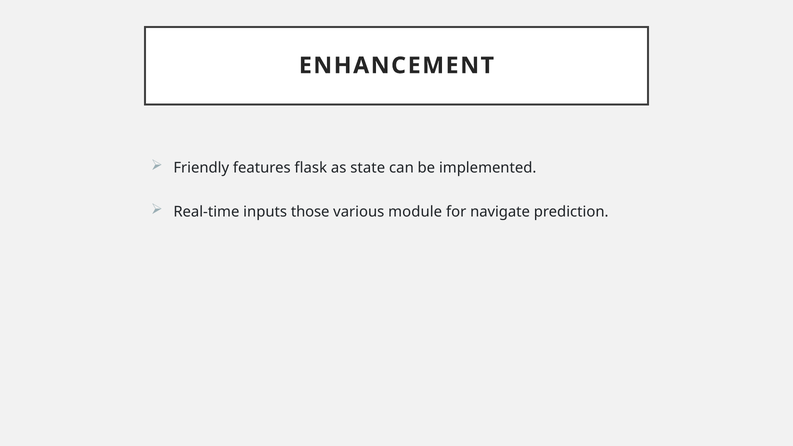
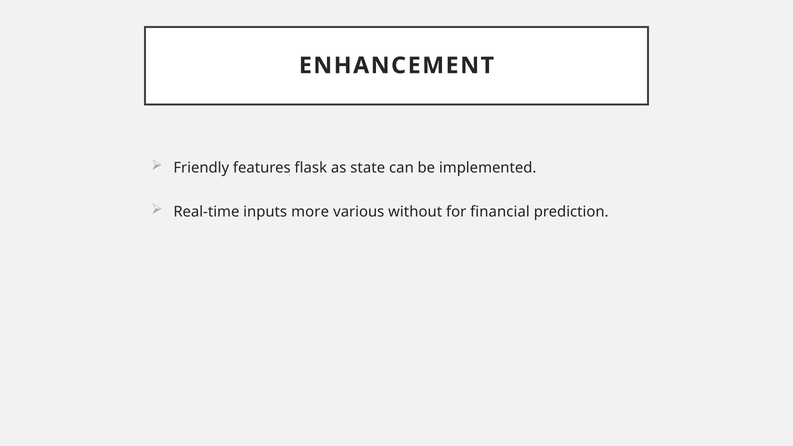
those: those -> more
module: module -> without
navigate: navigate -> financial
